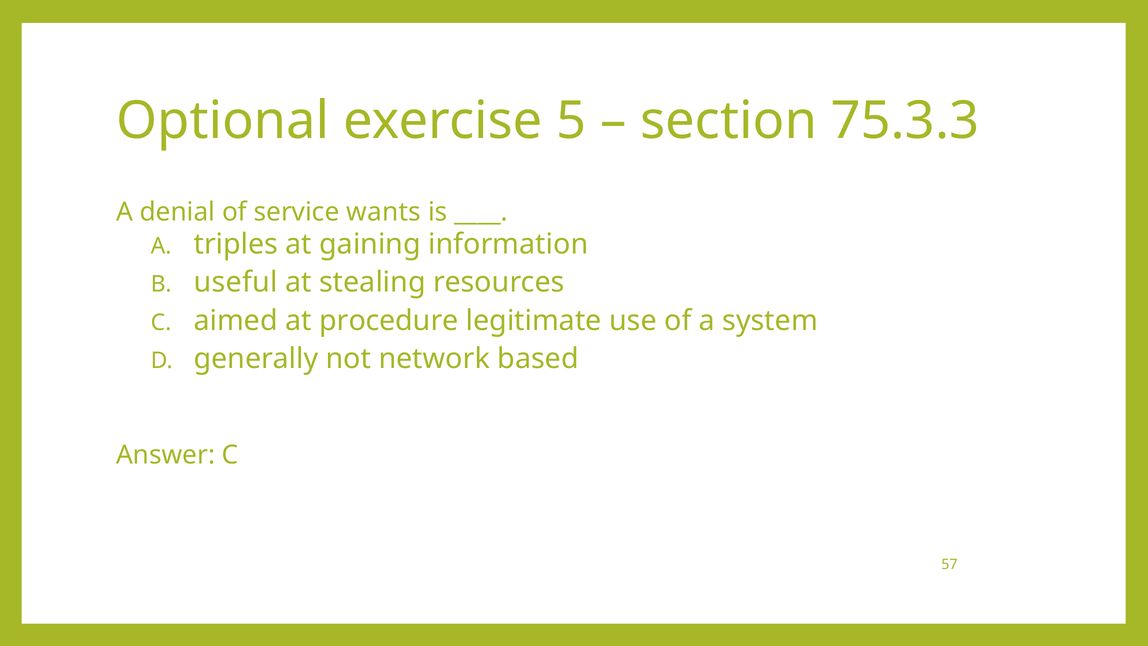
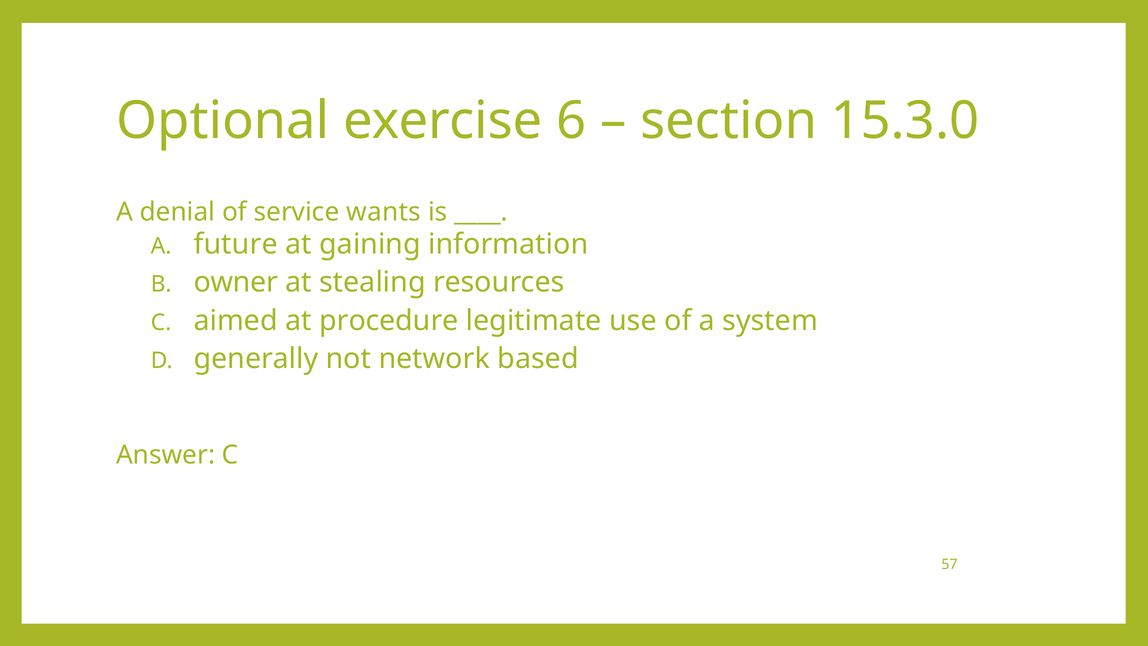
5: 5 -> 6
75.3.3: 75.3.3 -> 15.3.0
triples: triples -> future
useful: useful -> owner
